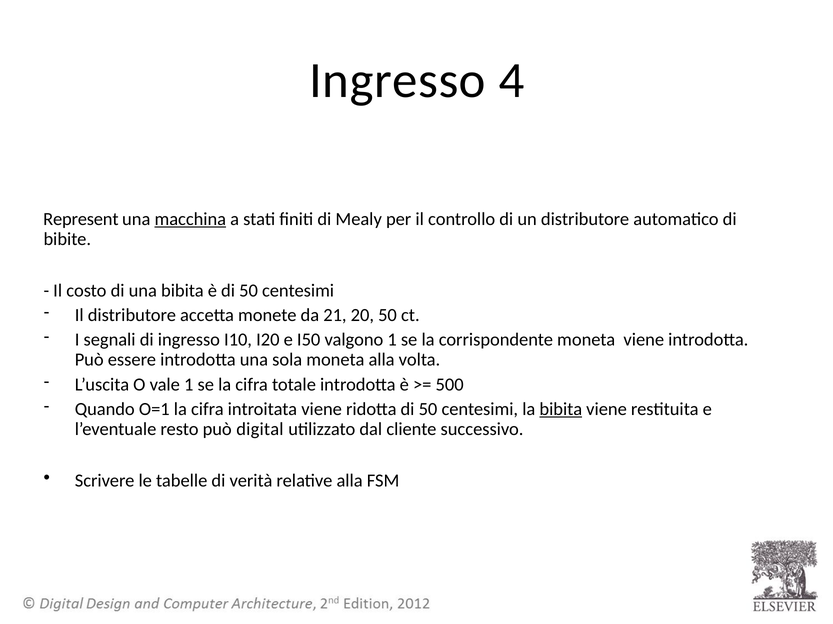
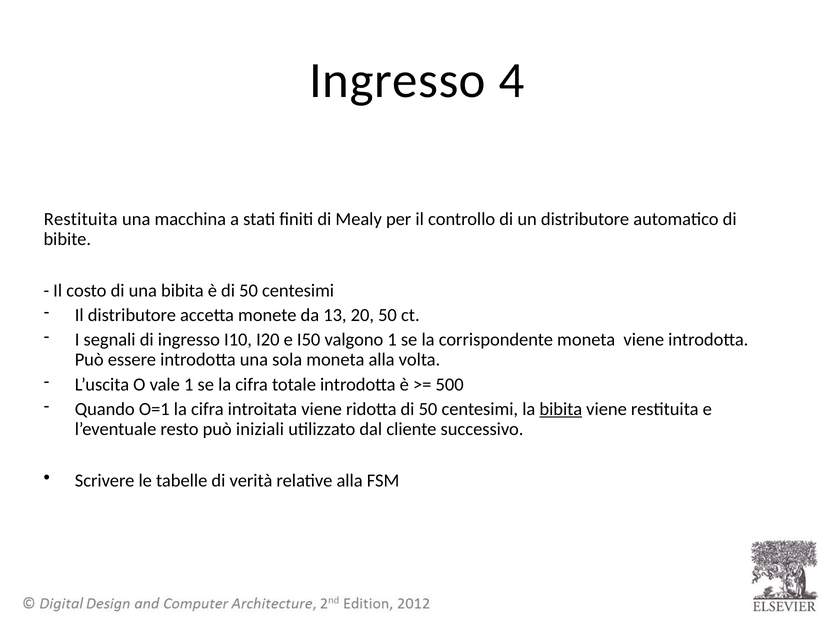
Represent at (81, 219): Represent -> Restituita
macchina underline: present -> none
21: 21 -> 13
digital: digital -> iniziali
